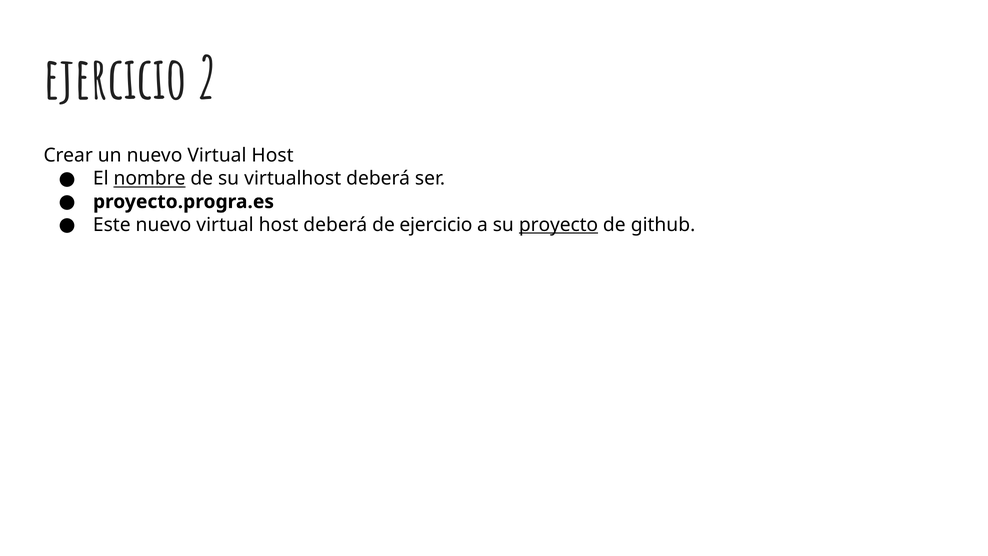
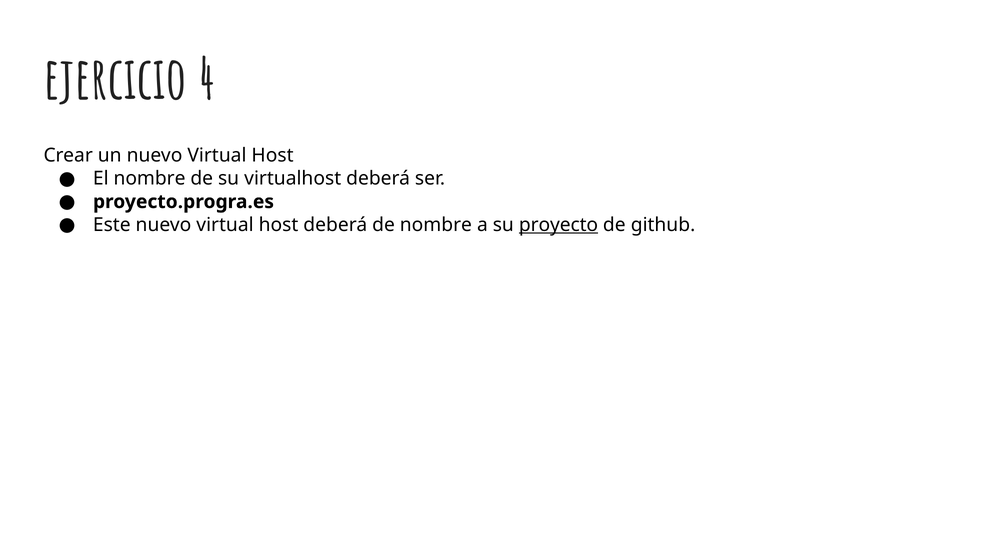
2: 2 -> 4
nombre at (149, 179) underline: present -> none
de ejercicio: ejercicio -> nombre
